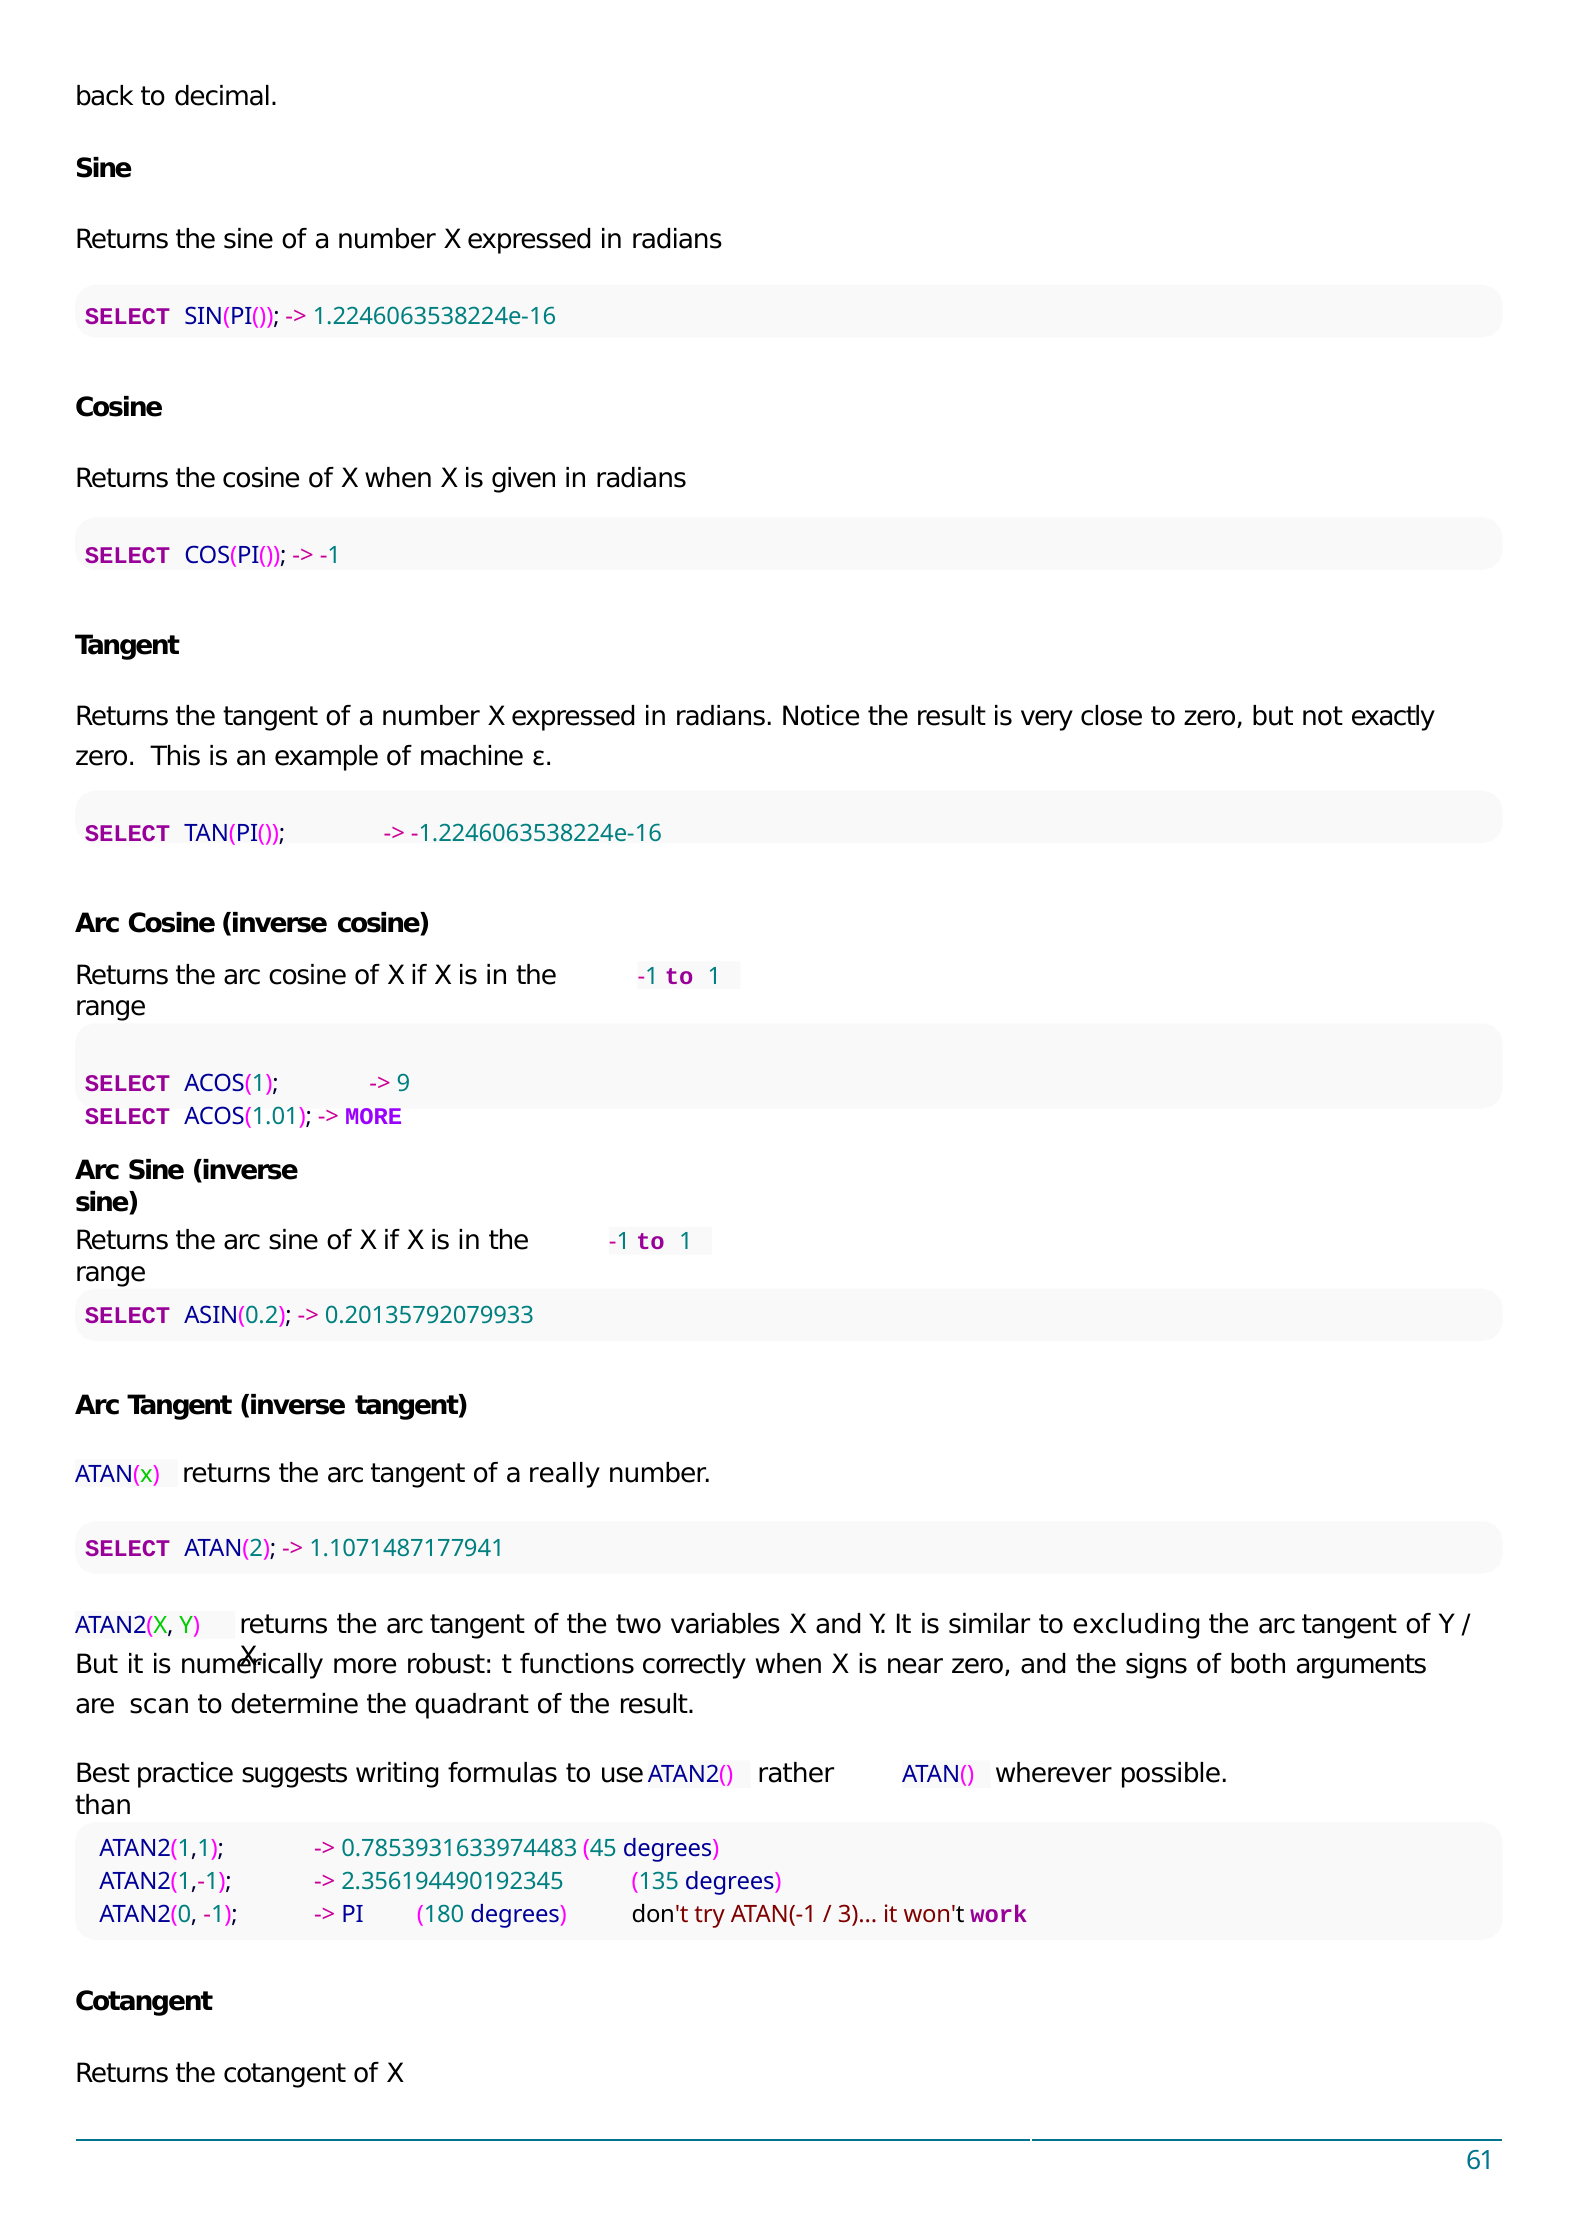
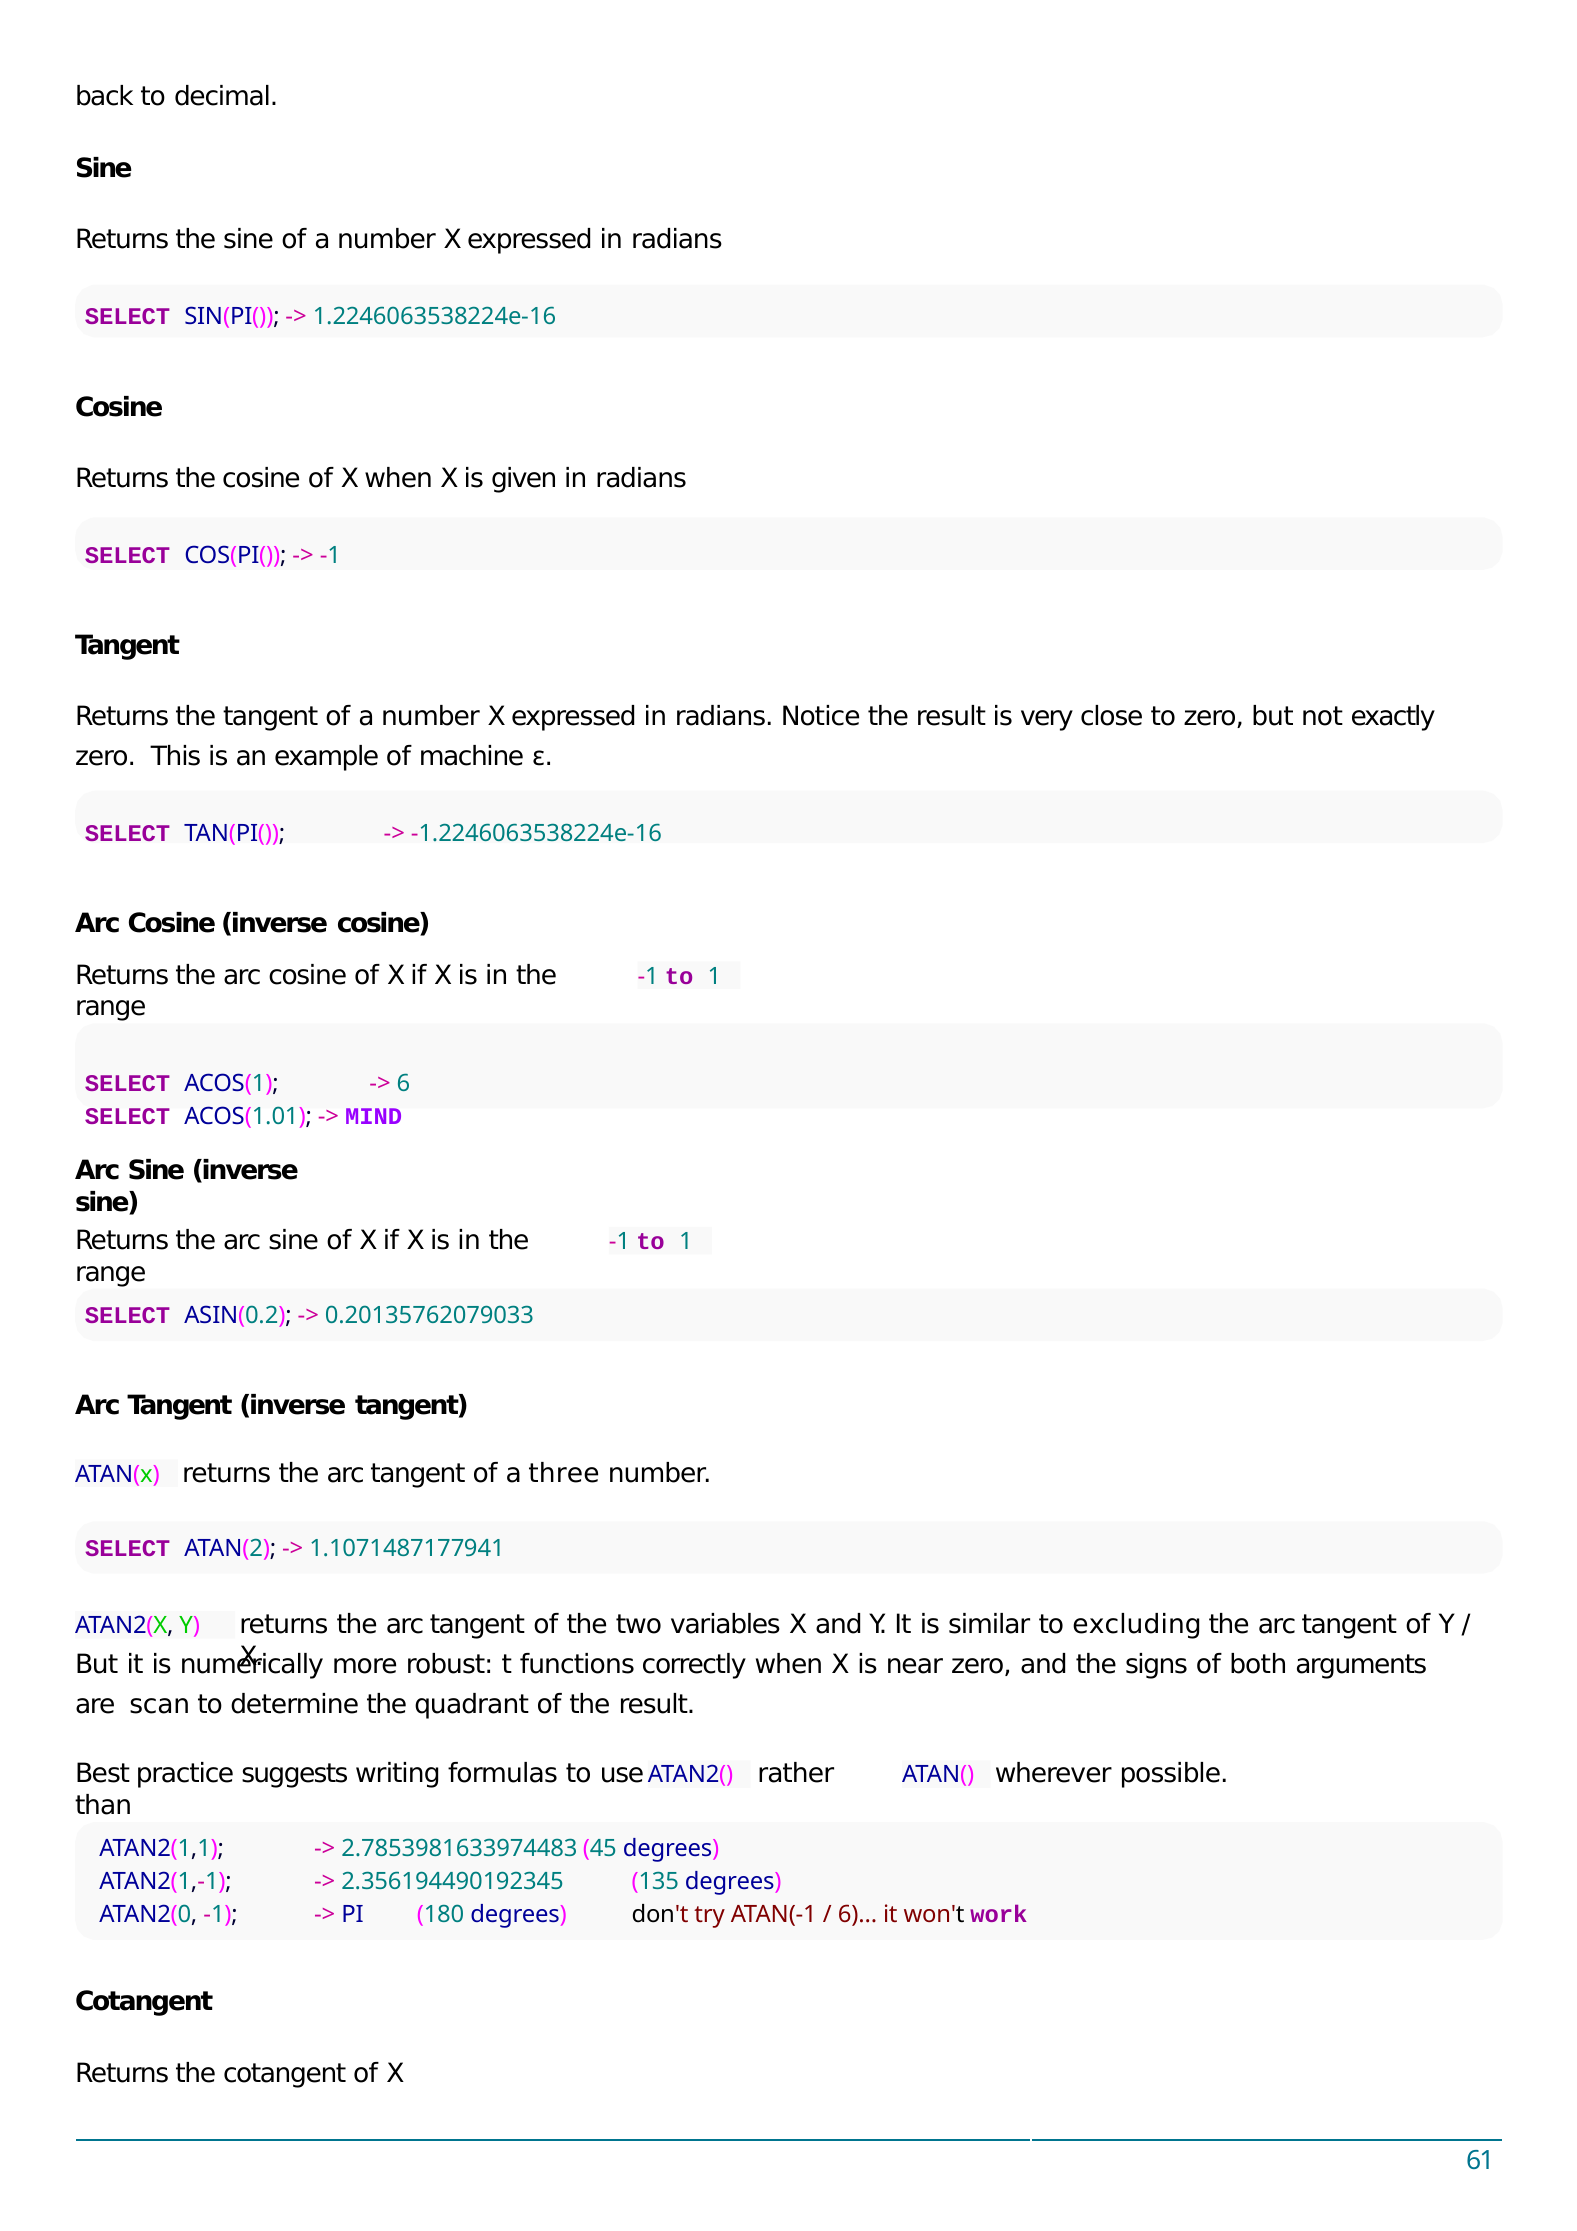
9 at (404, 1084): 9 -> 6
MORE at (374, 1117): MORE -> MIND
0.20135792079933: 0.20135792079933 -> 0.20135762079033
really: really -> three
0.7853931633974483: 0.7853931633974483 -> 2.7853981633974483
3 at (857, 1915): 3 -> 6
